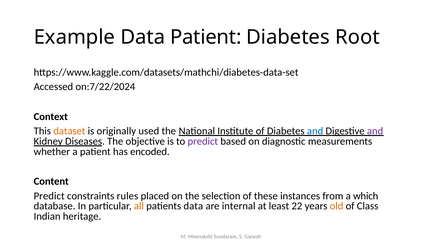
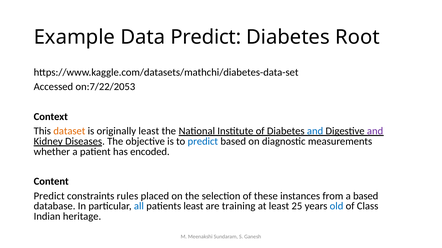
Data Patient: Patient -> Predict
on:7/22/2024: on:7/22/2024 -> on:7/22/2053
originally used: used -> least
predict at (203, 142) colour: purple -> blue
a which: which -> based
all colour: orange -> blue
patients data: data -> least
internal: internal -> training
22: 22 -> 25
old colour: orange -> blue
